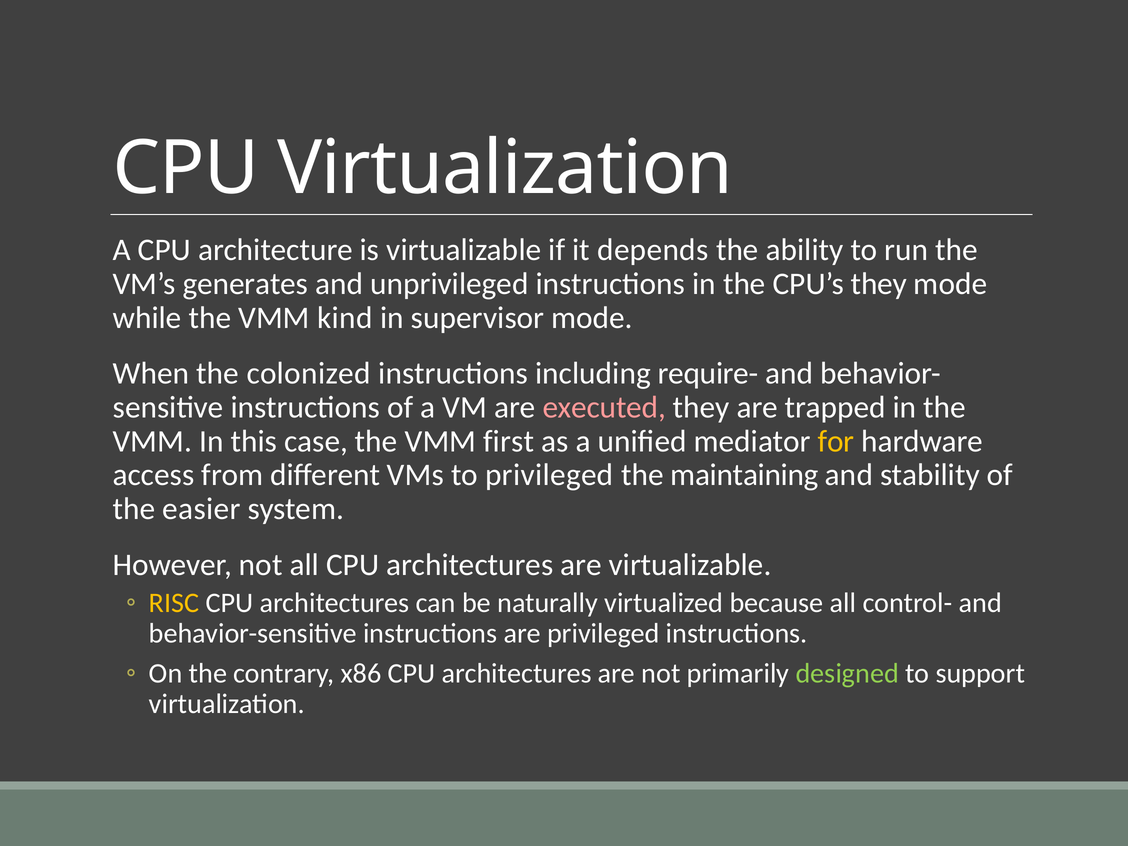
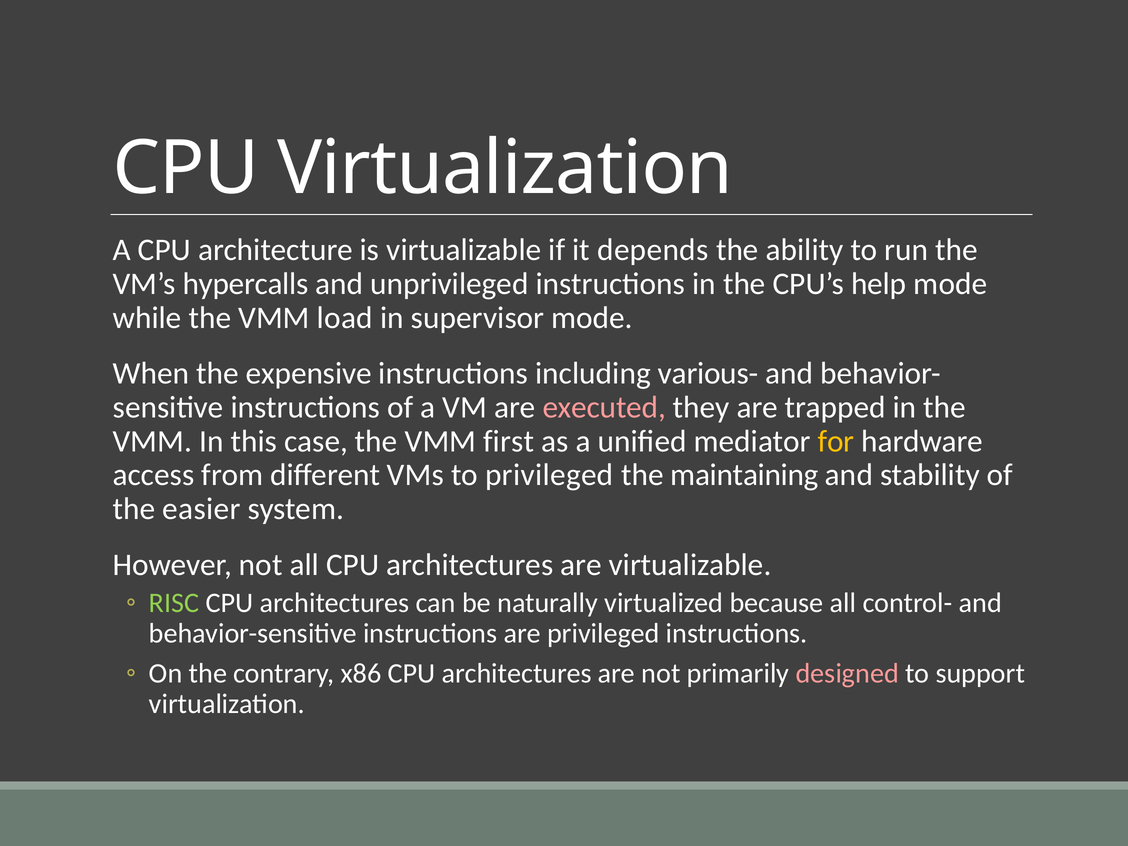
generates: generates -> hypercalls
CPU’s they: they -> help
kind: kind -> load
colonized: colonized -> expensive
require-: require- -> various-
RISC colour: yellow -> light green
designed colour: light green -> pink
